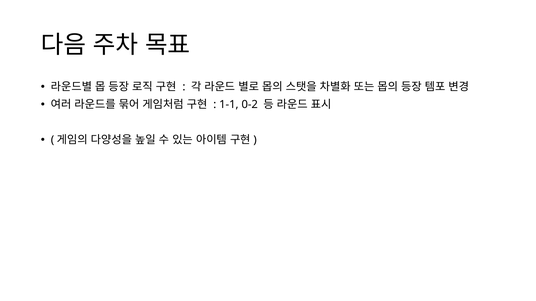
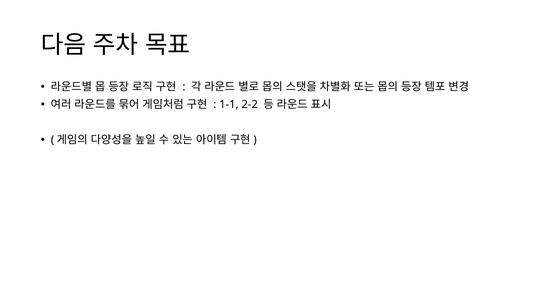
0-2: 0-2 -> 2-2
